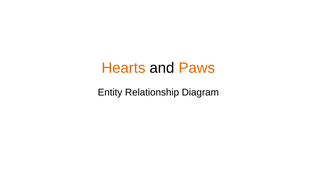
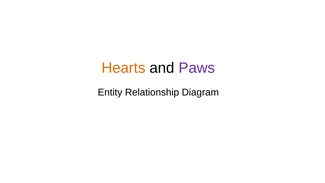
Paws colour: orange -> purple
